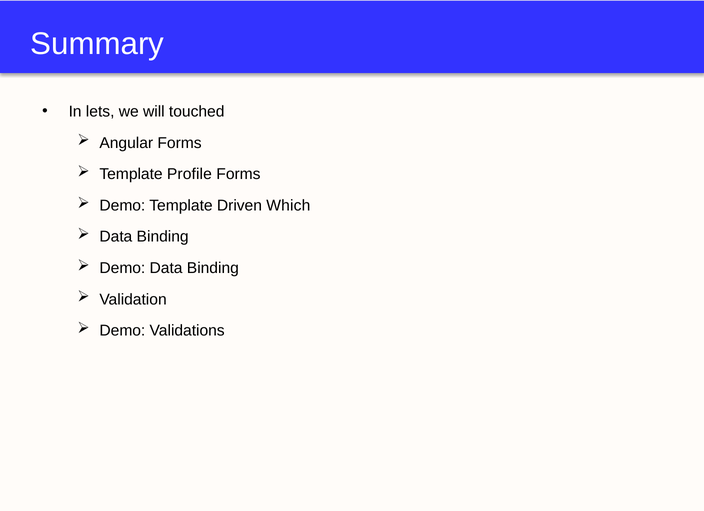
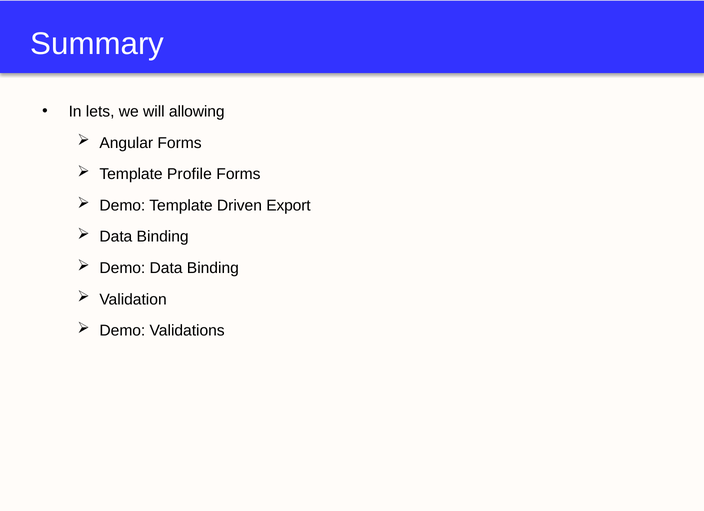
touched: touched -> allowing
Which: Which -> Export
